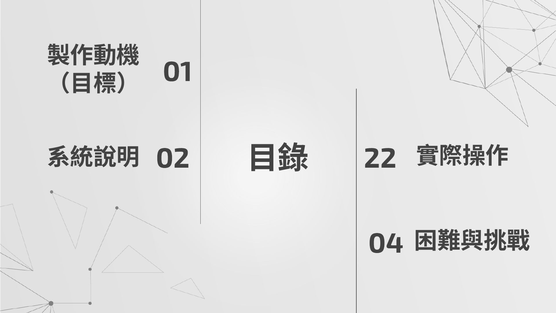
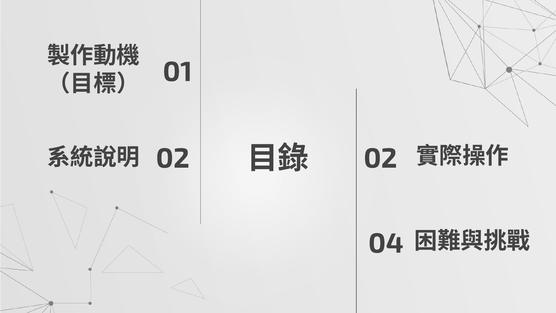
22 at (380, 158): 22 -> 02
